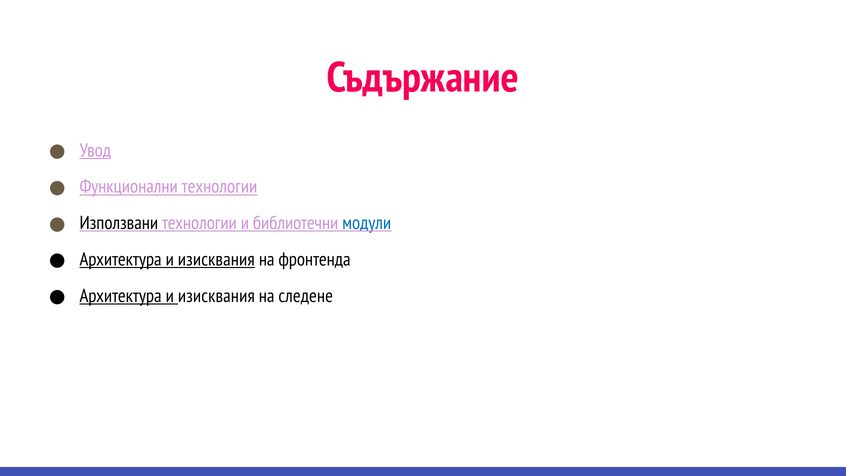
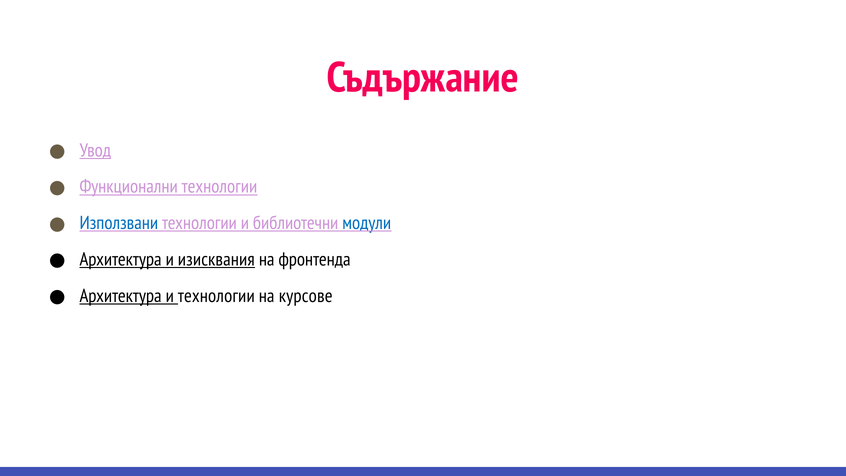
Използвани colour: black -> blue
изисквания at (216, 296): изисквания -> технологии
следене: следене -> курсове
